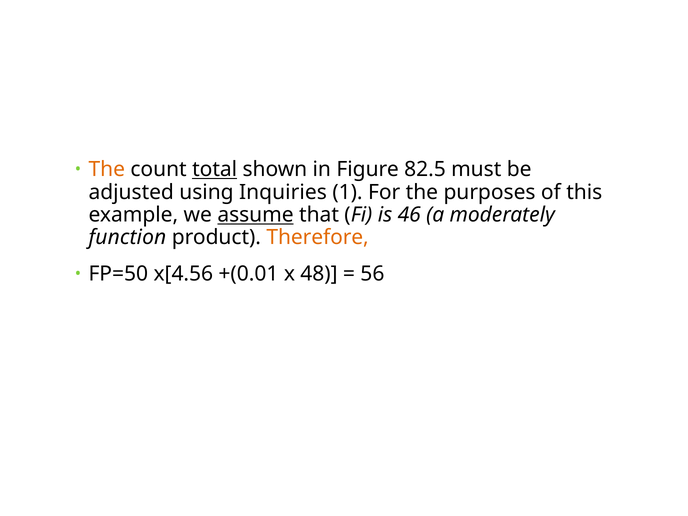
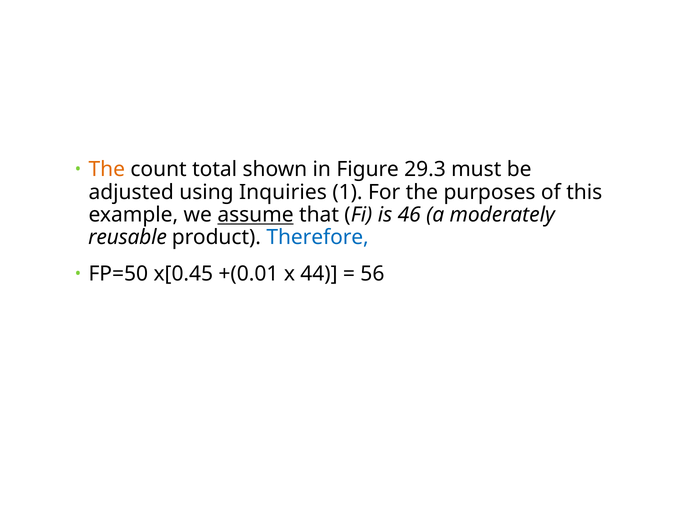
total underline: present -> none
82.5: 82.5 -> 29.3
function: function -> reusable
Therefore colour: orange -> blue
x[4.56: x[4.56 -> x[0.45
48: 48 -> 44
